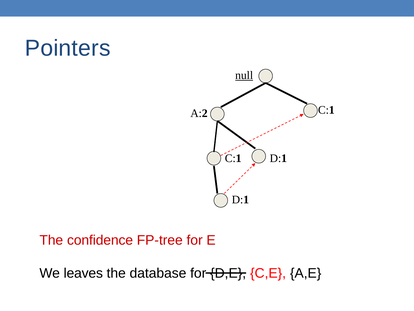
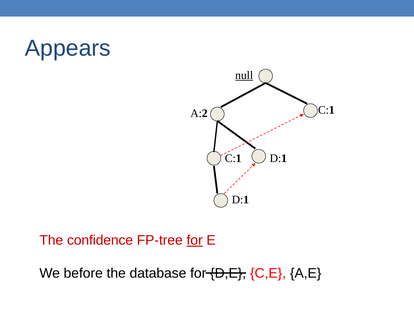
Pointers: Pointers -> Appears
for at (195, 240) underline: none -> present
leaves: leaves -> before
